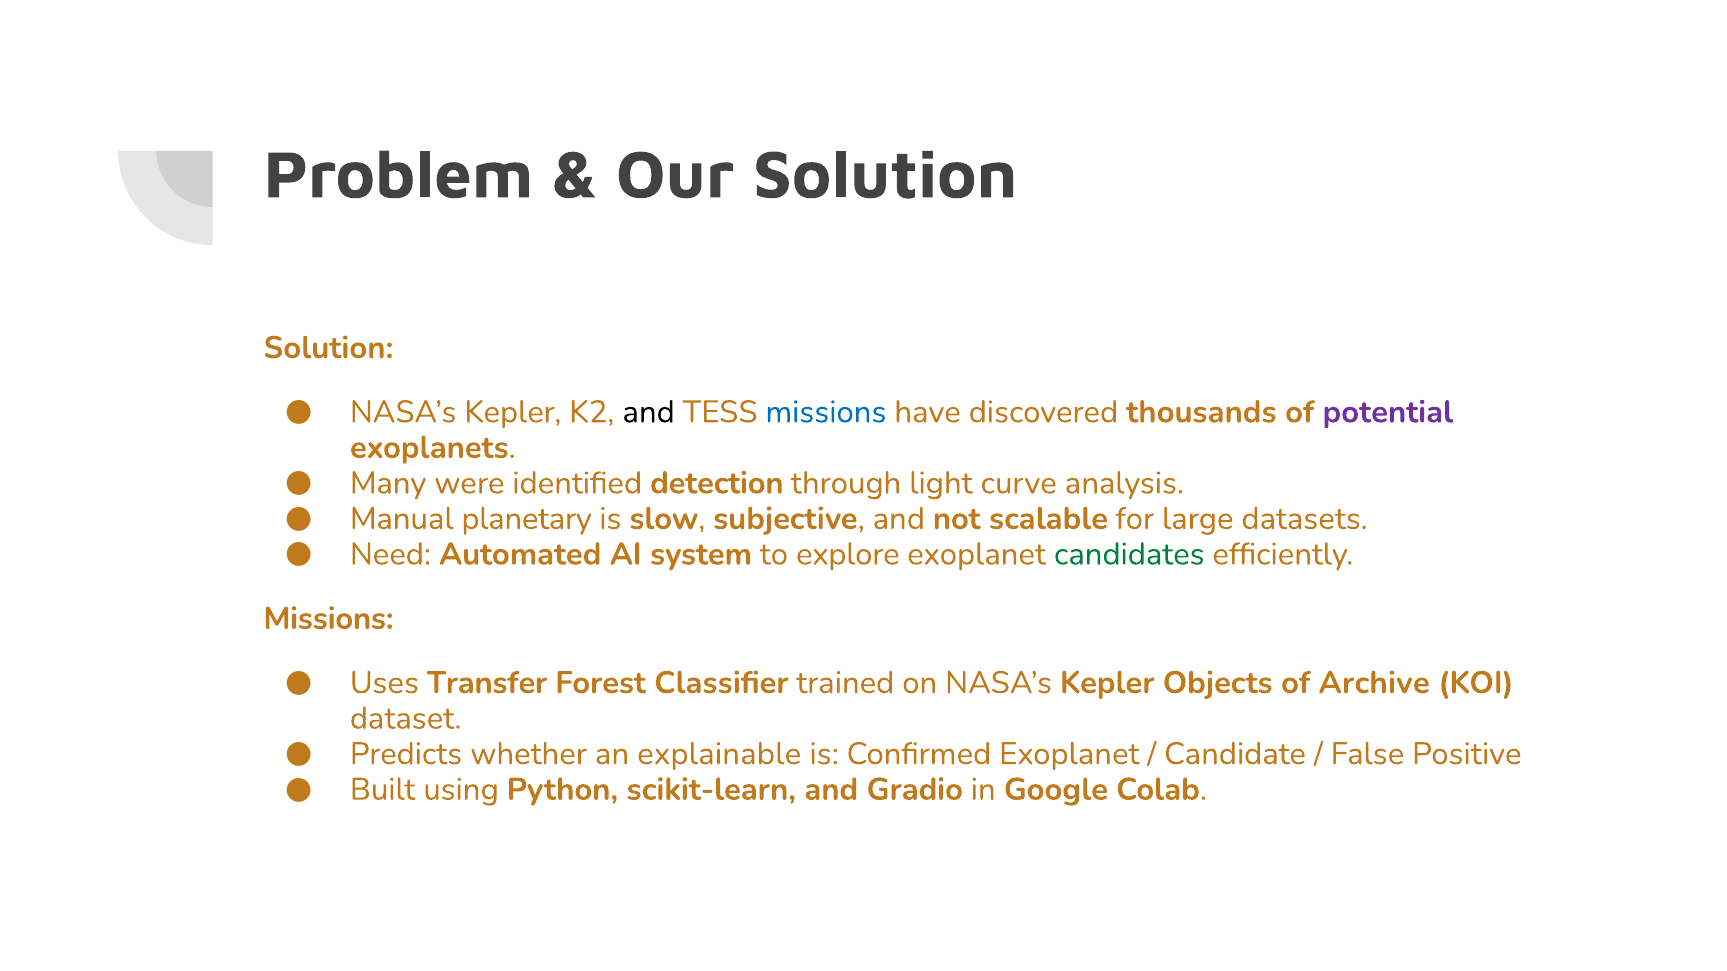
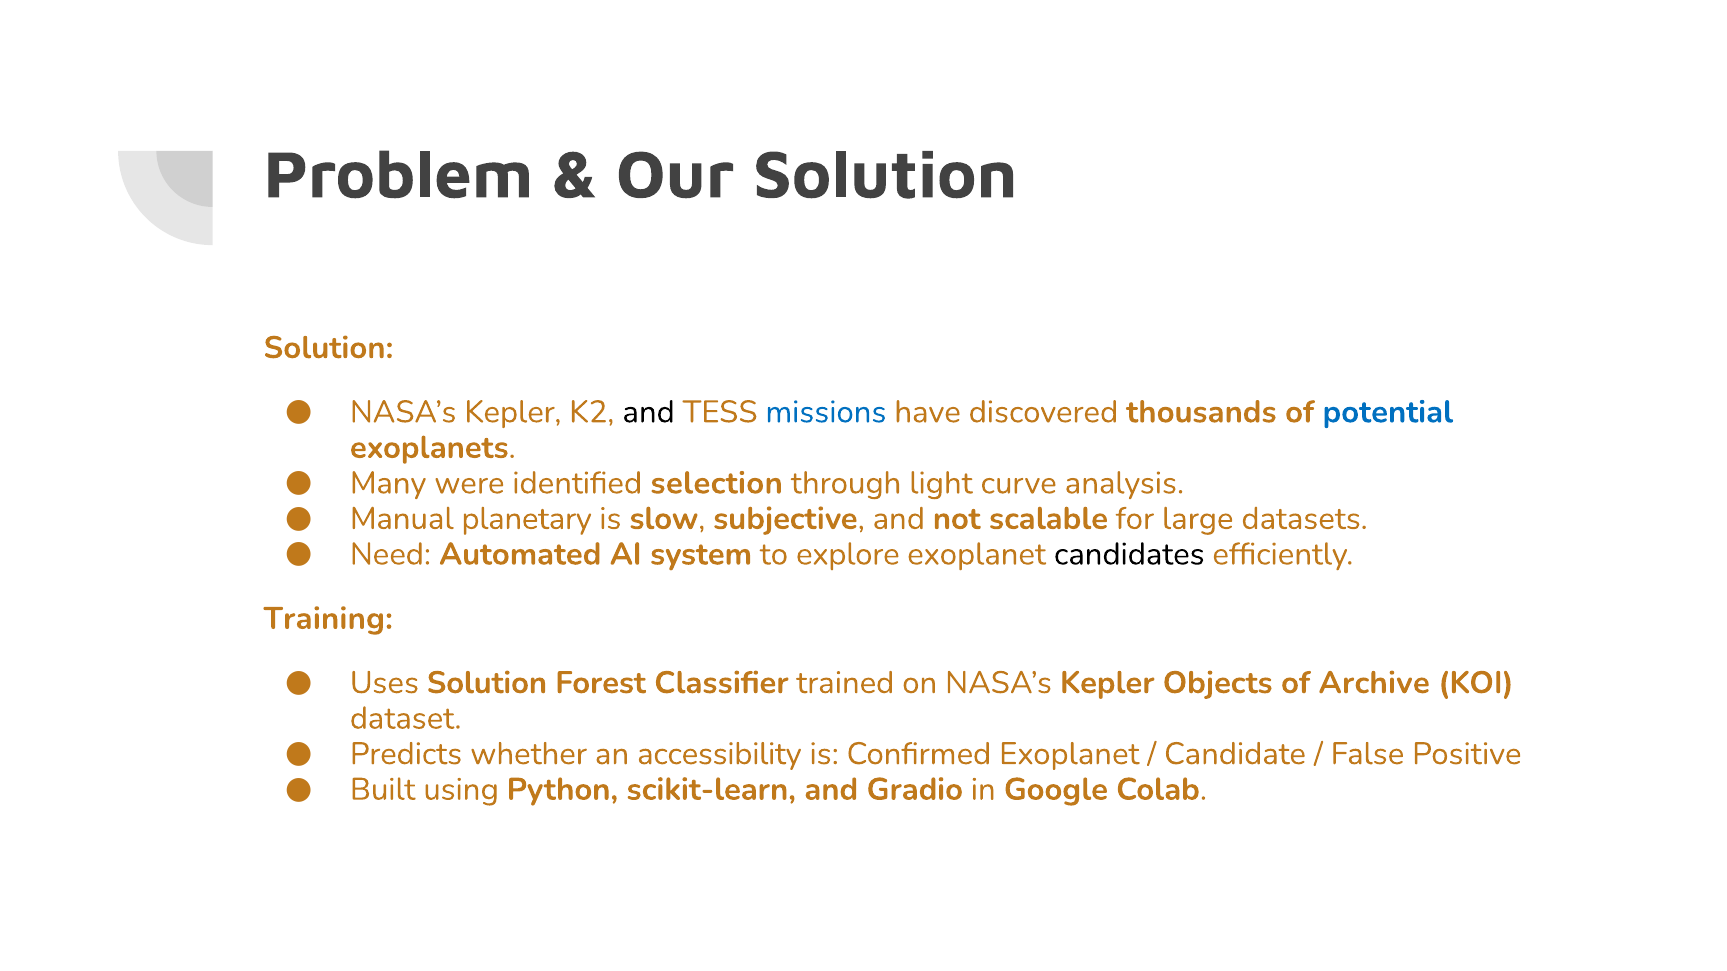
potential colour: purple -> blue
detection: detection -> selection
candidates colour: green -> black
Missions at (328, 619): Missions -> Training
Uses Transfer: Transfer -> Solution
explainable: explainable -> accessibility
